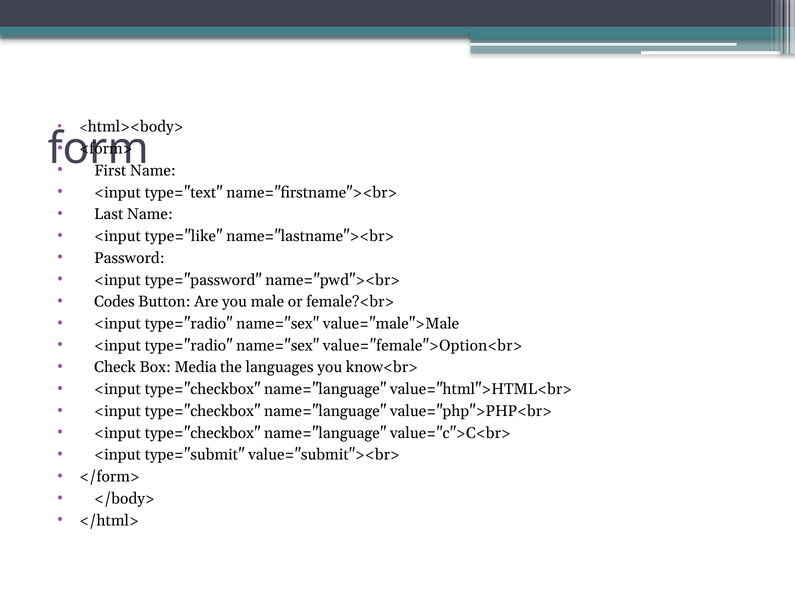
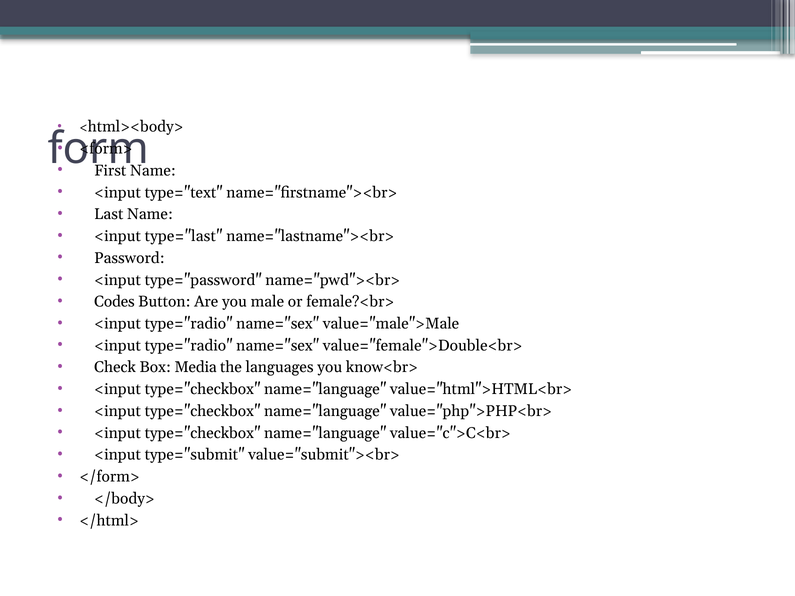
type="like: type="like -> type="last
value="female">Option<br>: value="female">Option<br> -> value="female">Double<br>
